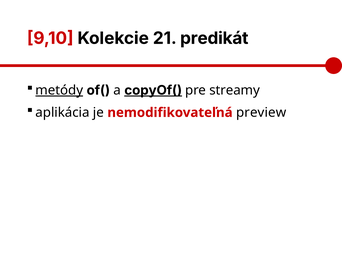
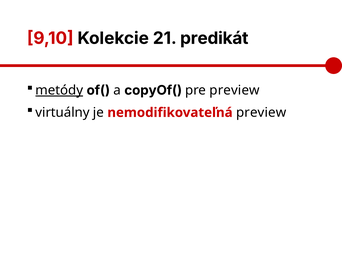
copyOf( underline: present -> none
pre streamy: streamy -> preview
aplikácia: aplikácia -> virtuálny
